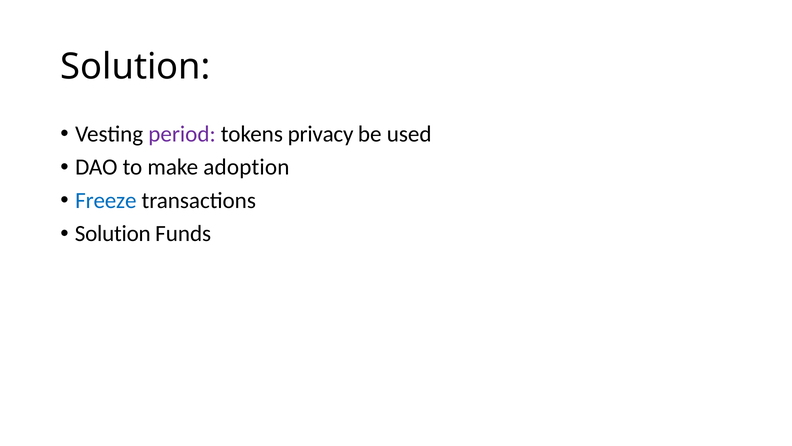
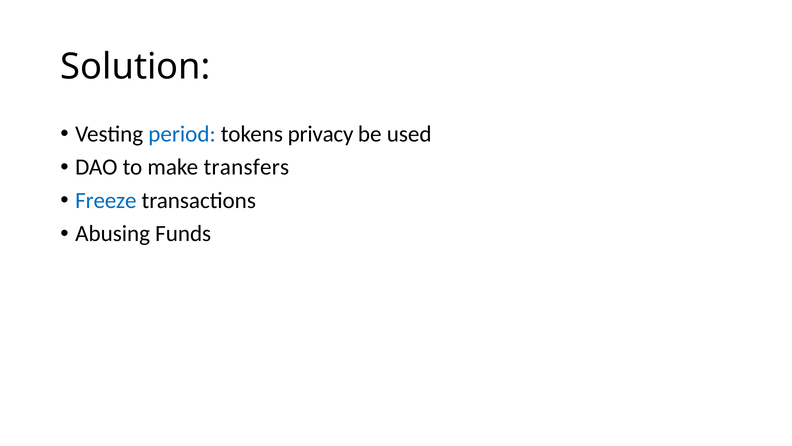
period colour: purple -> blue
adoption: adoption -> transfers
Solution at (113, 234): Solution -> Abusing
